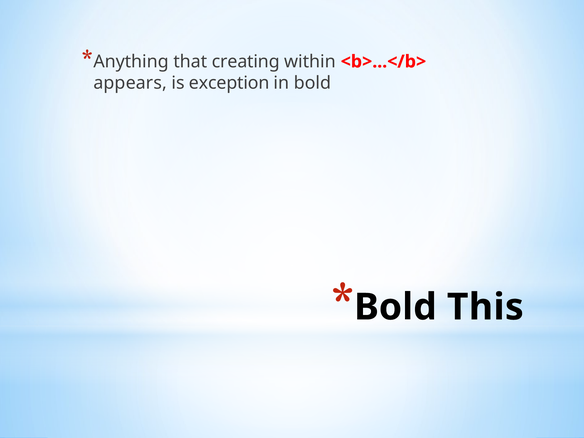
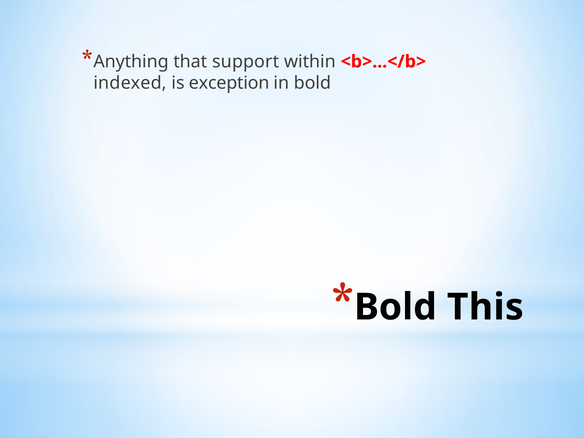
creating: creating -> support
appears: appears -> indexed
